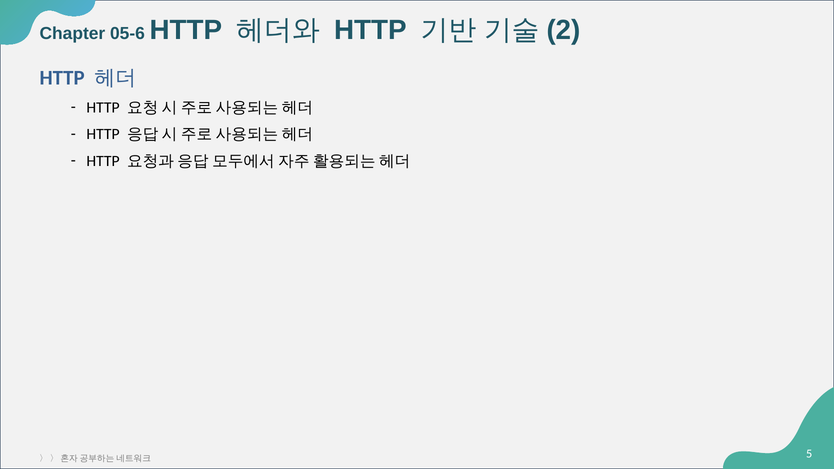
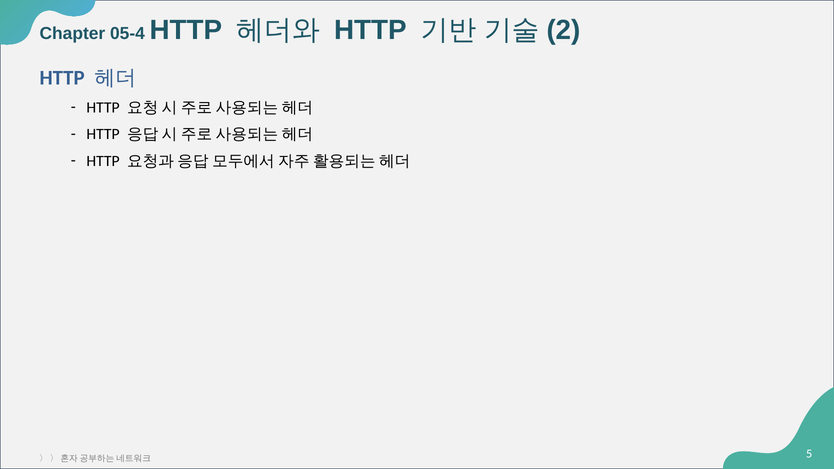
05-6: 05-6 -> 05-4
